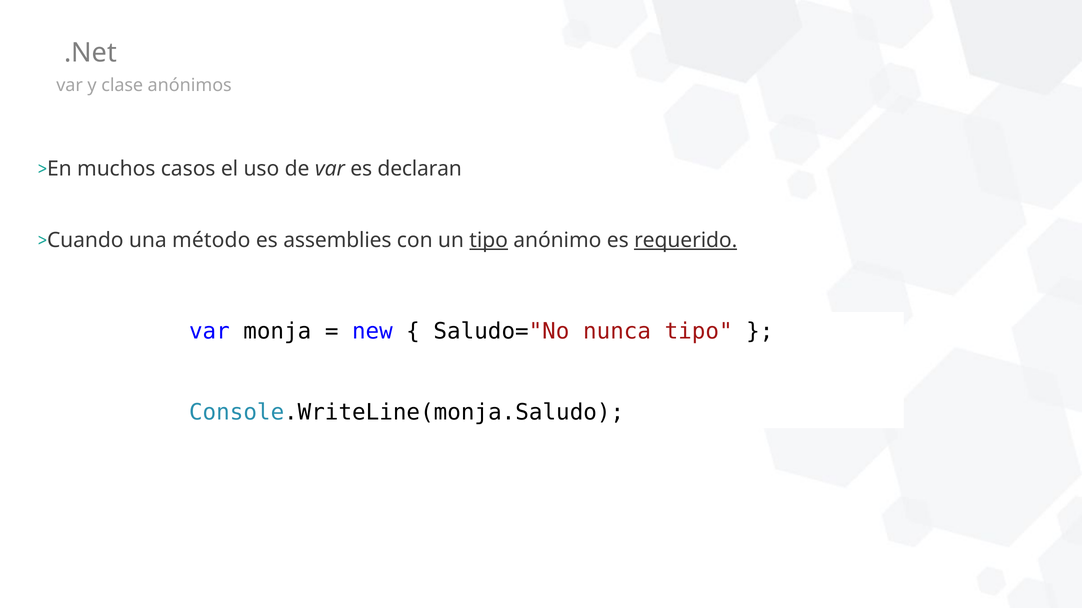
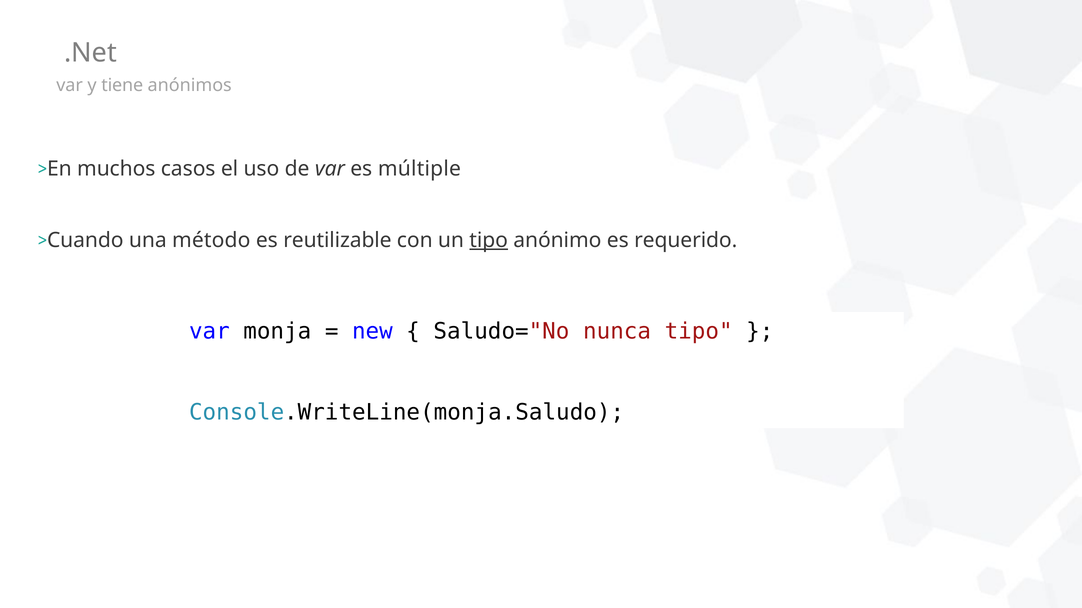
clase: clase -> tiene
declaran: declaran -> múltiple
assemblies: assemblies -> reutilizable
requerido underline: present -> none
